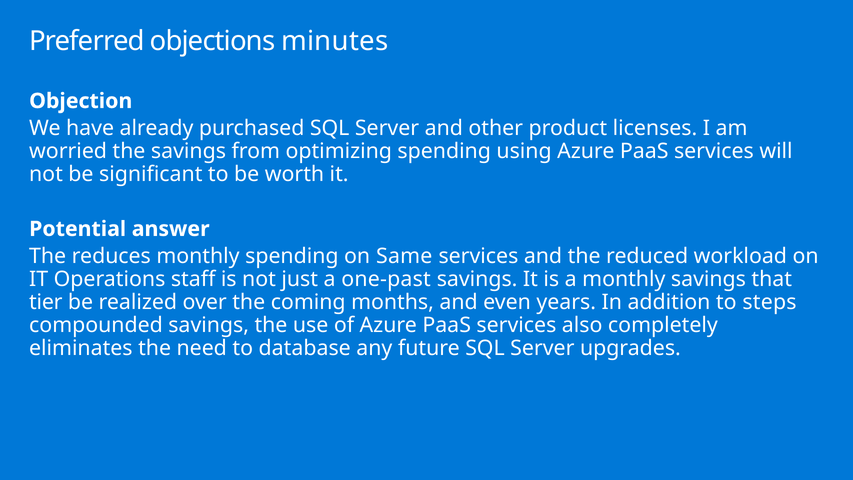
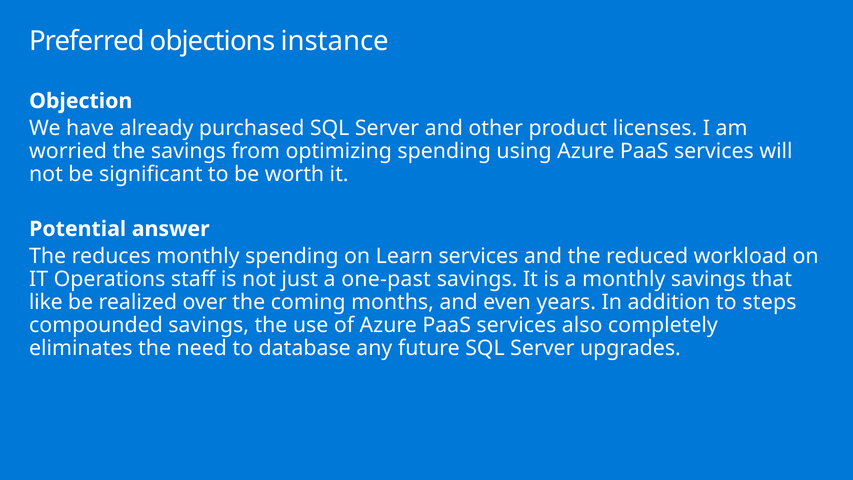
minutes: minutes -> instance
Same: Same -> Learn
tier: tier -> like
